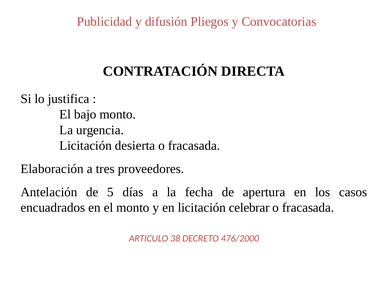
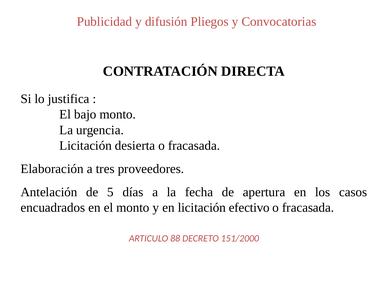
celebrar: celebrar -> efectivo
38: 38 -> 88
476/2000: 476/2000 -> 151/2000
